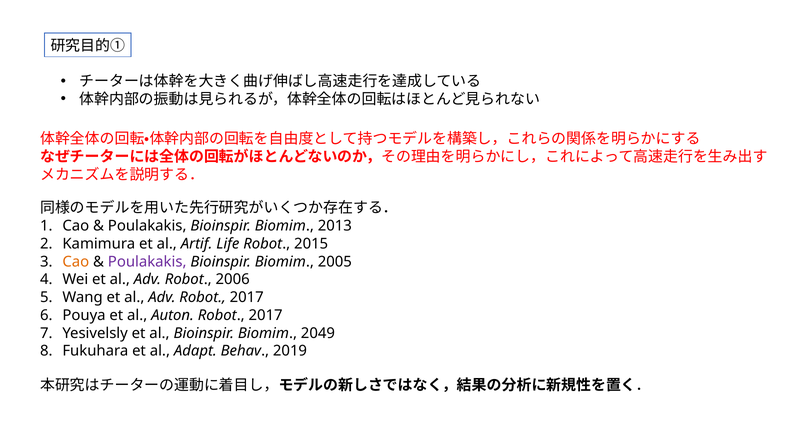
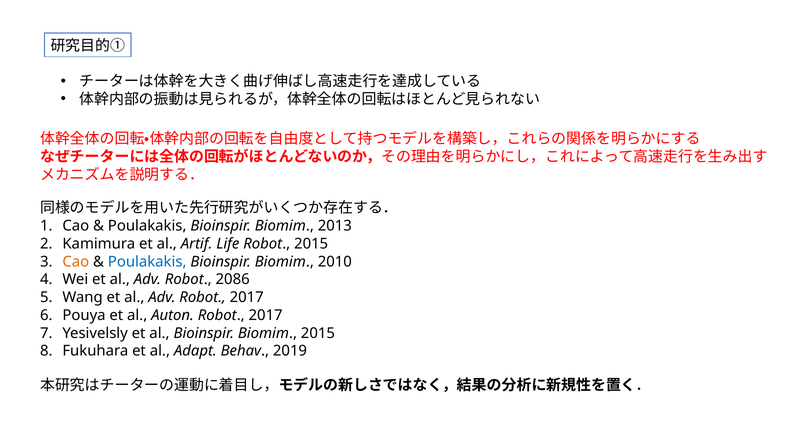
Poulakakis at (147, 262) colour: purple -> blue
2005: 2005 -> 2010
2006: 2006 -> 2086
Biomim 2049: 2049 -> 2015
